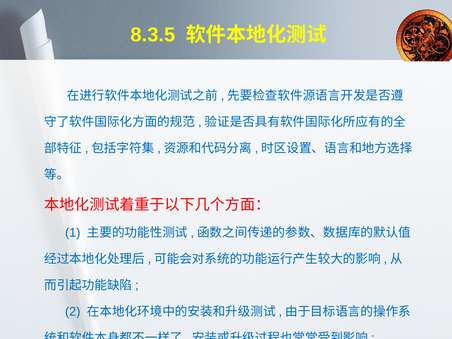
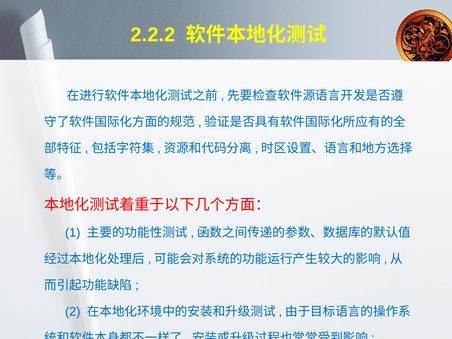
8.3.5: 8.3.5 -> 2.2.2
